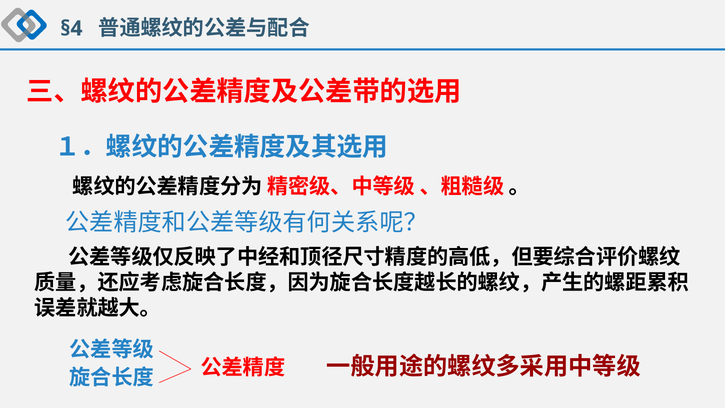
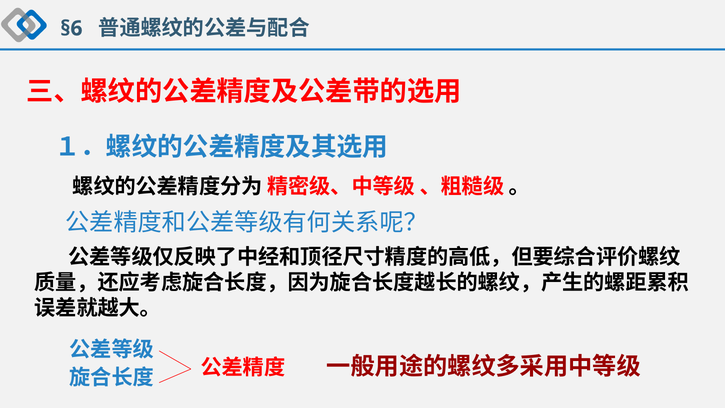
§4: §4 -> §6
